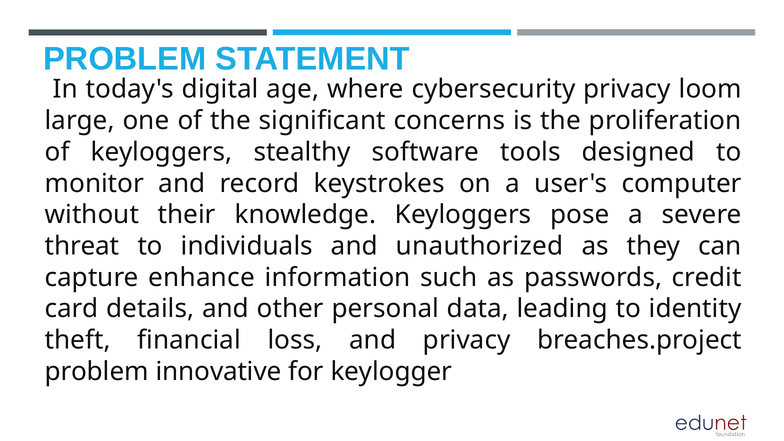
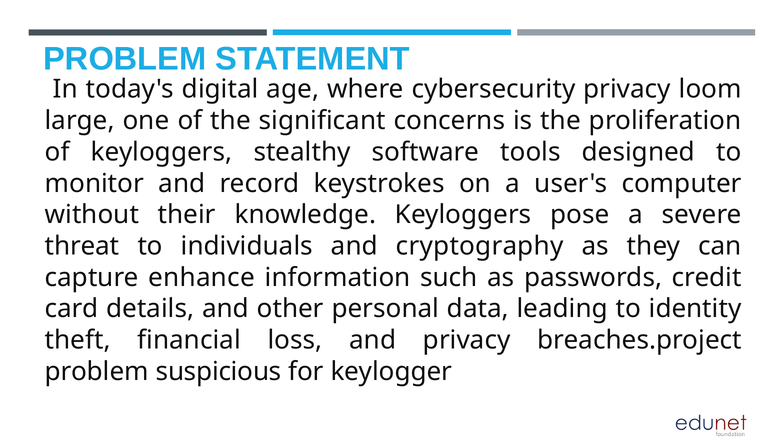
unauthorized: unauthorized -> cryptography
innovative: innovative -> suspicious
